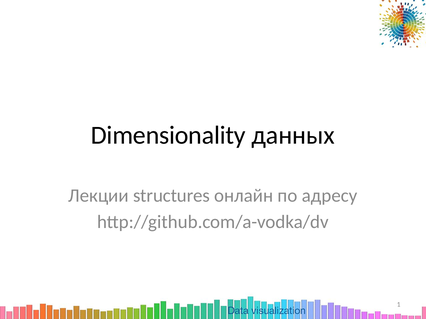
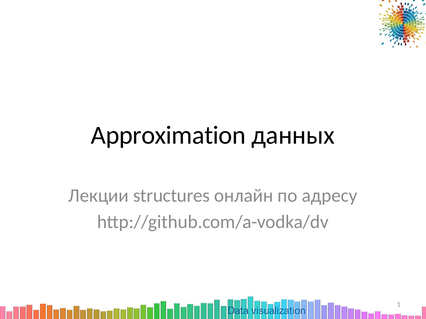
Dimensionality: Dimensionality -> Approximation
